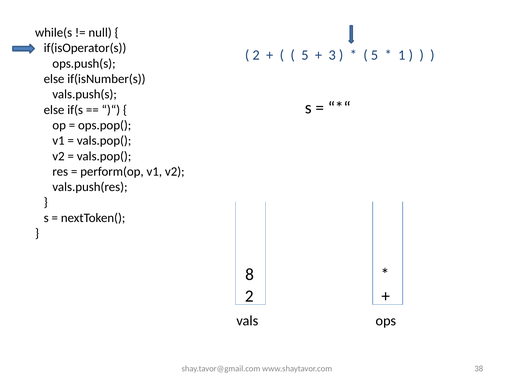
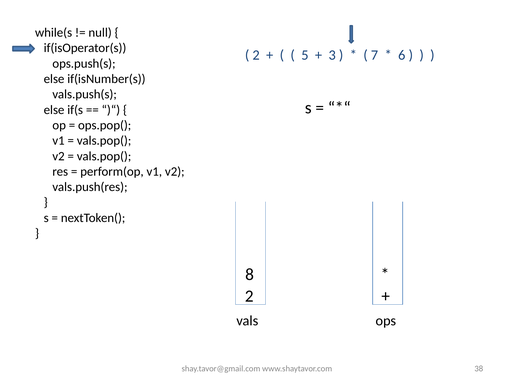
5 at (375, 55): 5 -> 7
1: 1 -> 6
